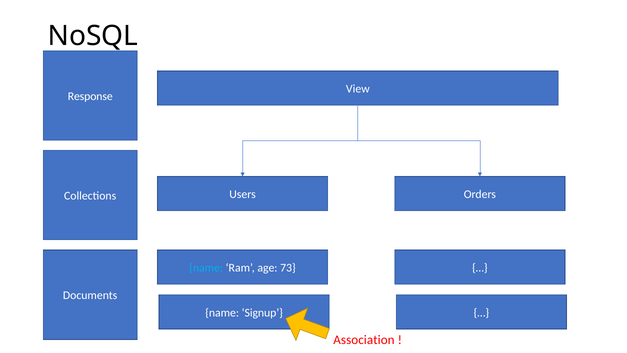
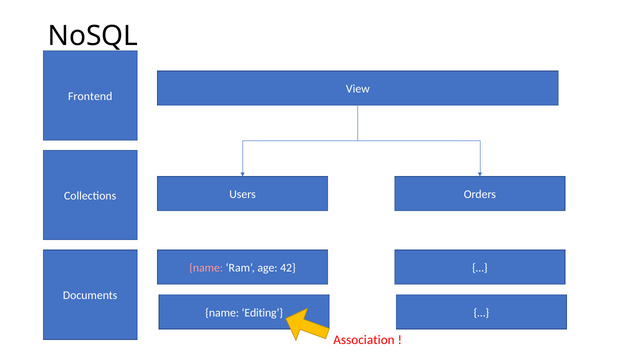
Response: Response -> Frontend
name at (206, 268) colour: light blue -> pink
73: 73 -> 42
Signup: Signup -> Editing
